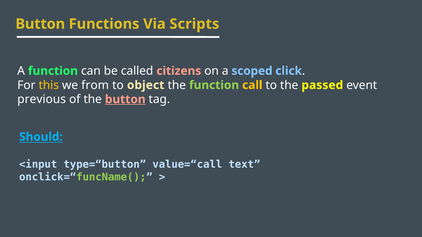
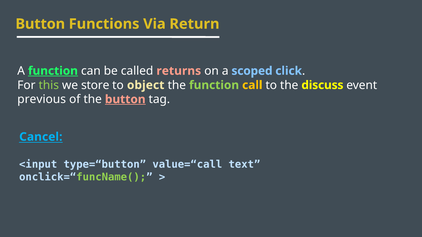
Scripts: Scripts -> Return
function at (53, 71) underline: none -> present
citizens: citizens -> returns
this colour: yellow -> light green
from: from -> store
passed: passed -> discuss
Should: Should -> Cancel
